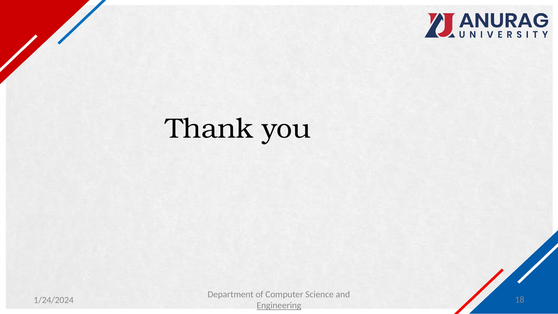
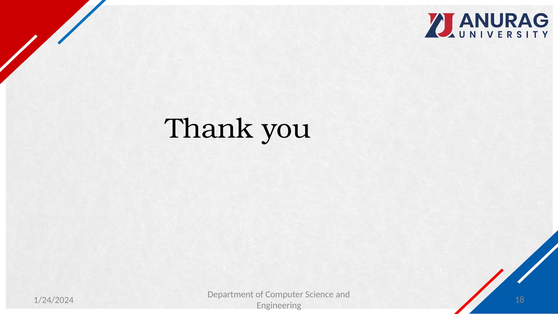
Engineering underline: present -> none
